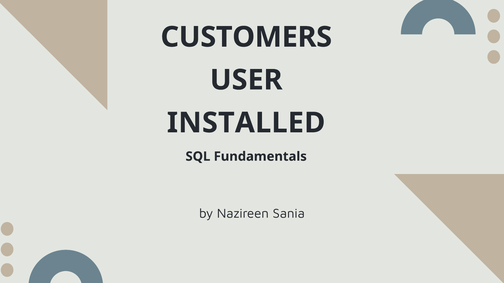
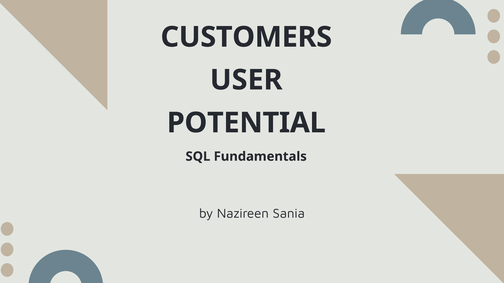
INSTALLED: INSTALLED -> POTENTIAL
